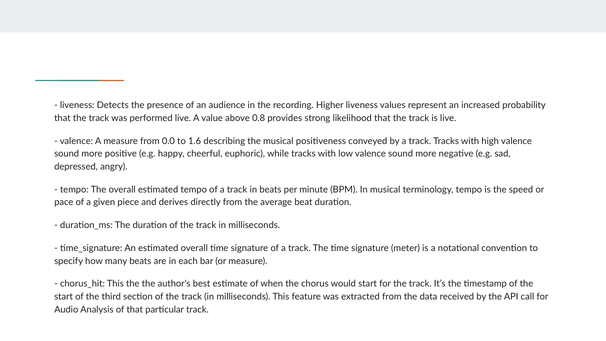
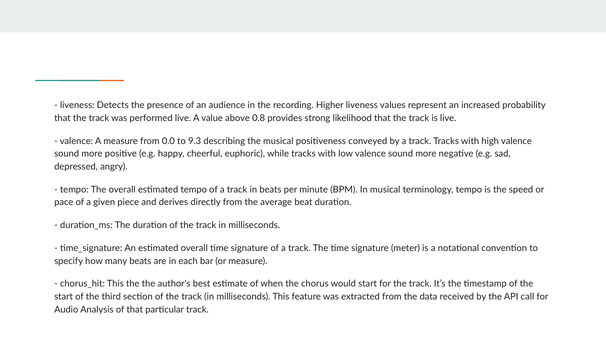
1.6: 1.6 -> 9.3
